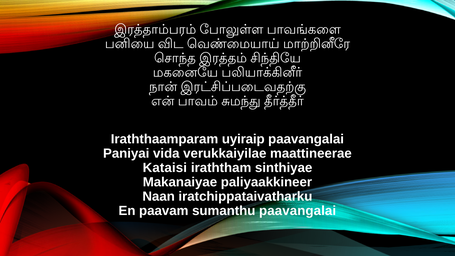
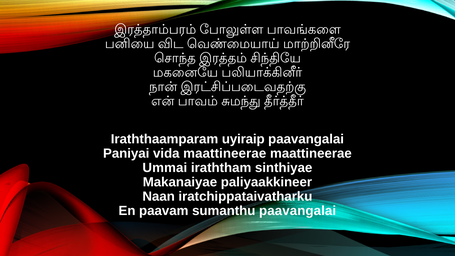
vida verukkaiyilae: verukkaiyilae -> maattineerae
Kataisi: Kataisi -> Ummai
